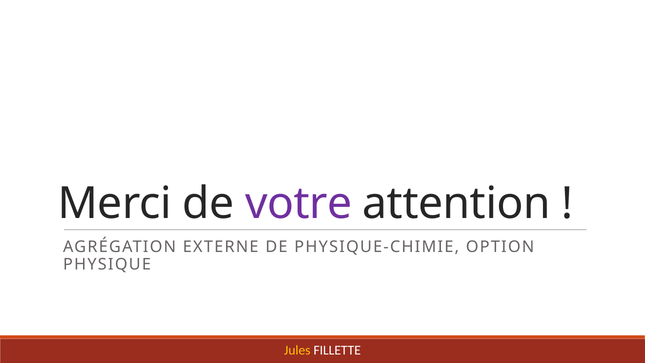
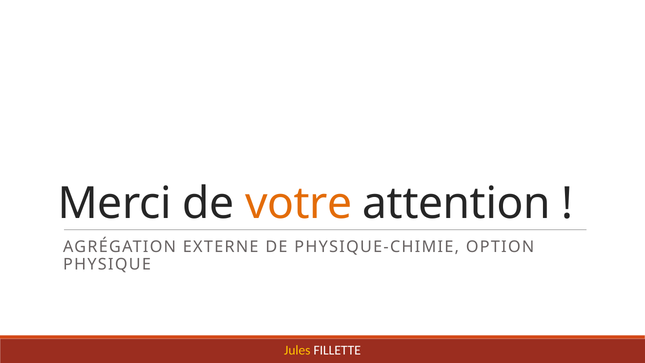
votre colour: purple -> orange
